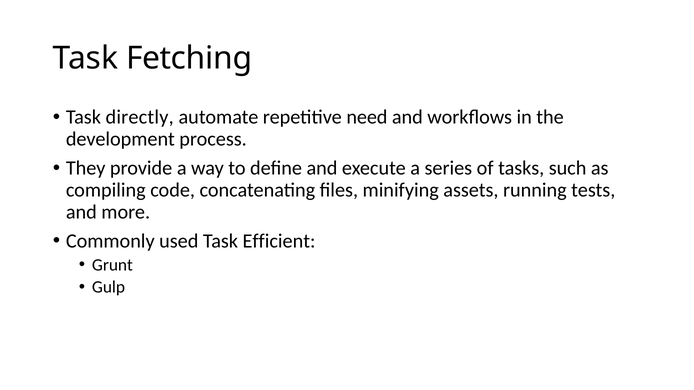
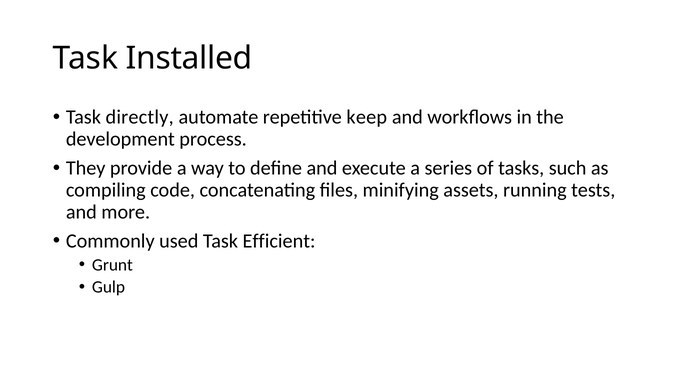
Fetching: Fetching -> Installed
need: need -> keep
